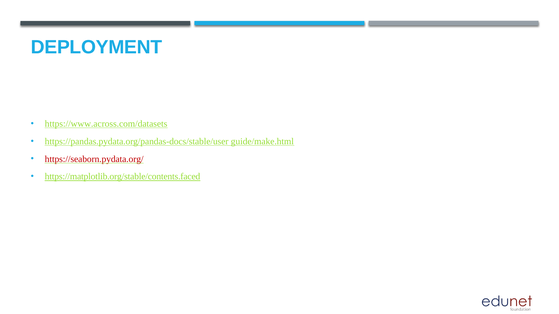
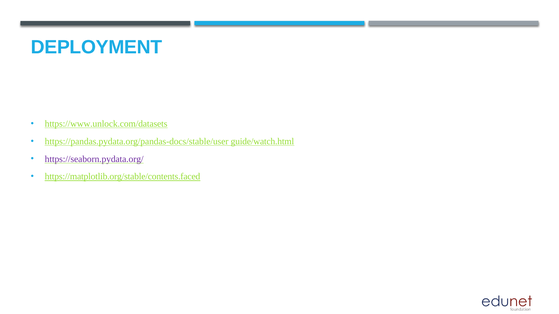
https://www.across.com/datasets: https://www.across.com/datasets -> https://www.unlock.com/datasets
guide/make.html: guide/make.html -> guide/watch.html
https://seaborn.pydata.org/ colour: red -> purple
